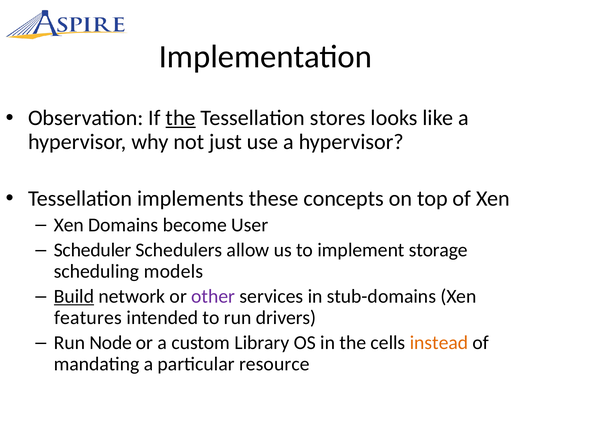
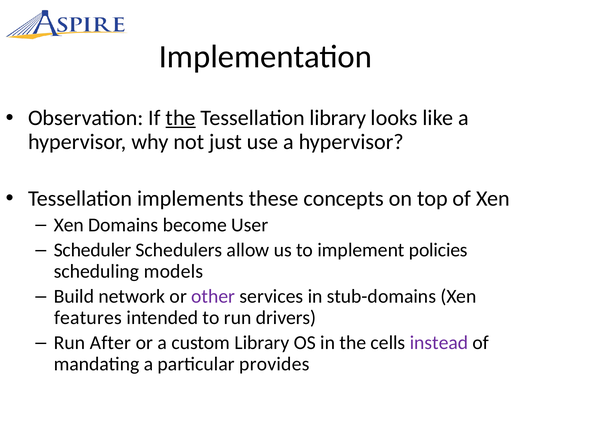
Tessellation stores: stores -> library
storage: storage -> policies
Build underline: present -> none
Node: Node -> After
instead colour: orange -> purple
resource: resource -> provides
